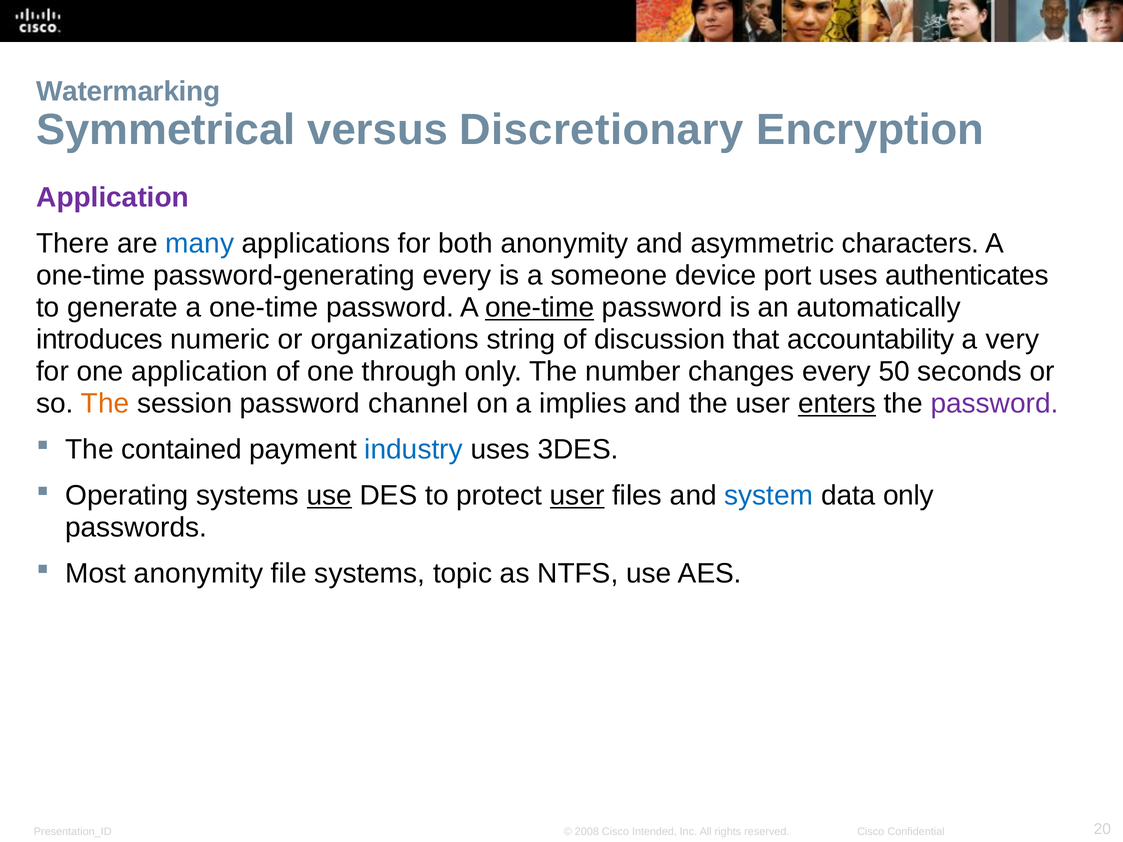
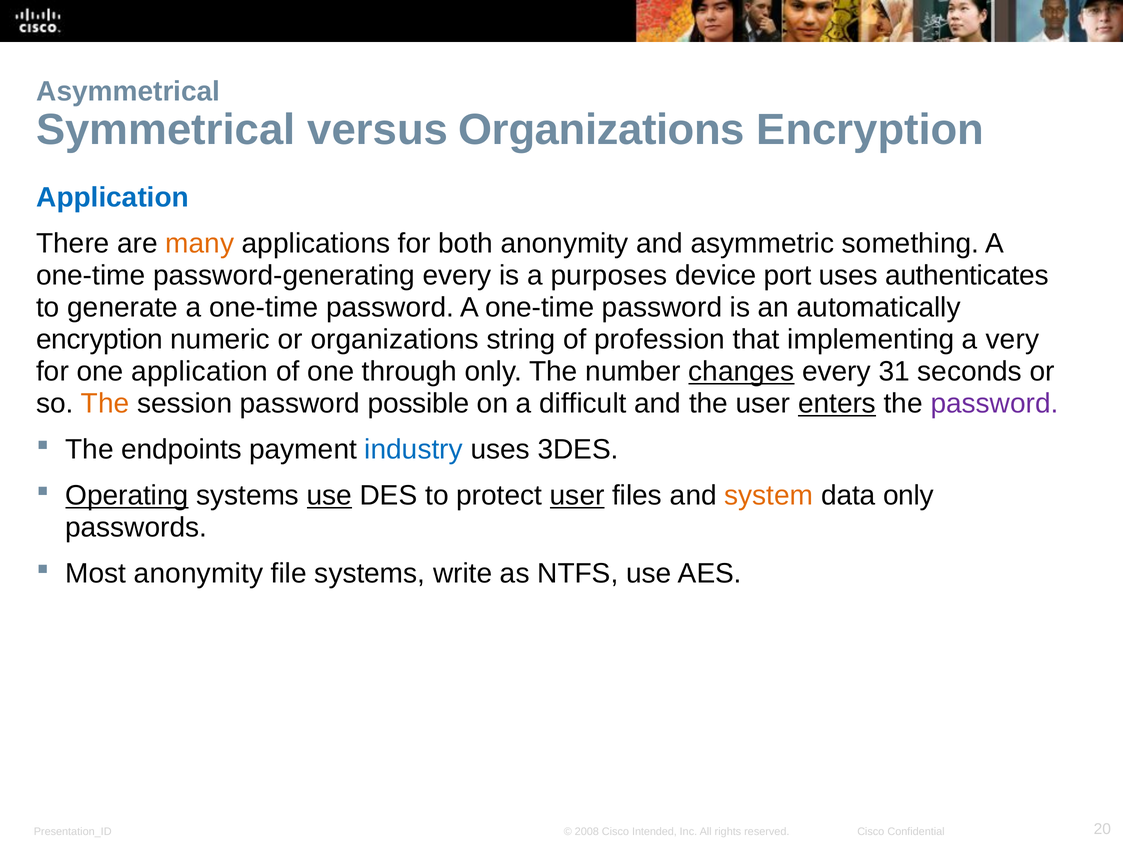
Watermarking: Watermarking -> Asymmetrical
versus Discretionary: Discretionary -> Organizations
Application at (113, 198) colour: purple -> blue
many colour: blue -> orange
characters: characters -> something
someone: someone -> purposes
one-time at (540, 308) underline: present -> none
introduces at (100, 340): introduces -> encryption
discussion: discussion -> profession
accountability: accountability -> implementing
changes underline: none -> present
50: 50 -> 31
channel: channel -> possible
implies: implies -> difficult
contained: contained -> endpoints
Operating underline: none -> present
system colour: blue -> orange
topic: topic -> write
